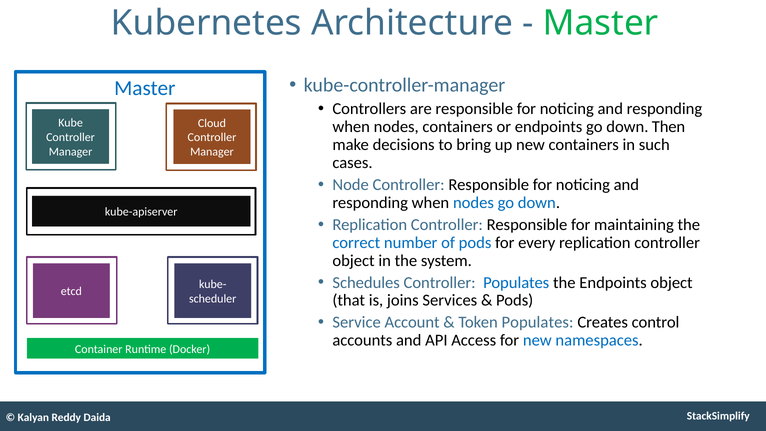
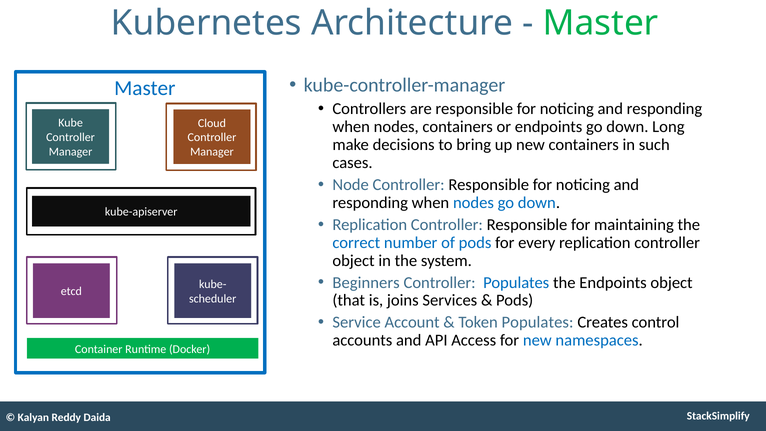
Then: Then -> Long
Schedules: Schedules -> Beginners
